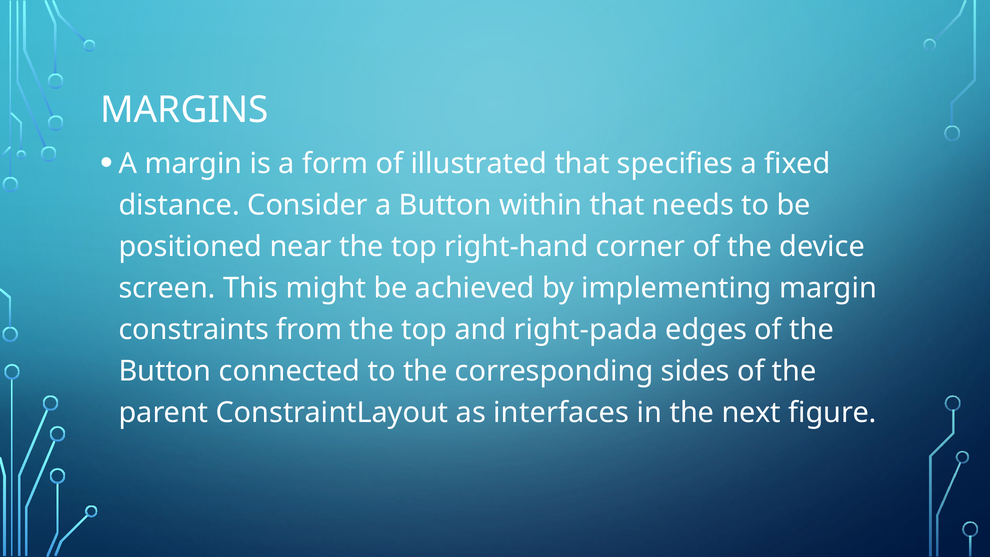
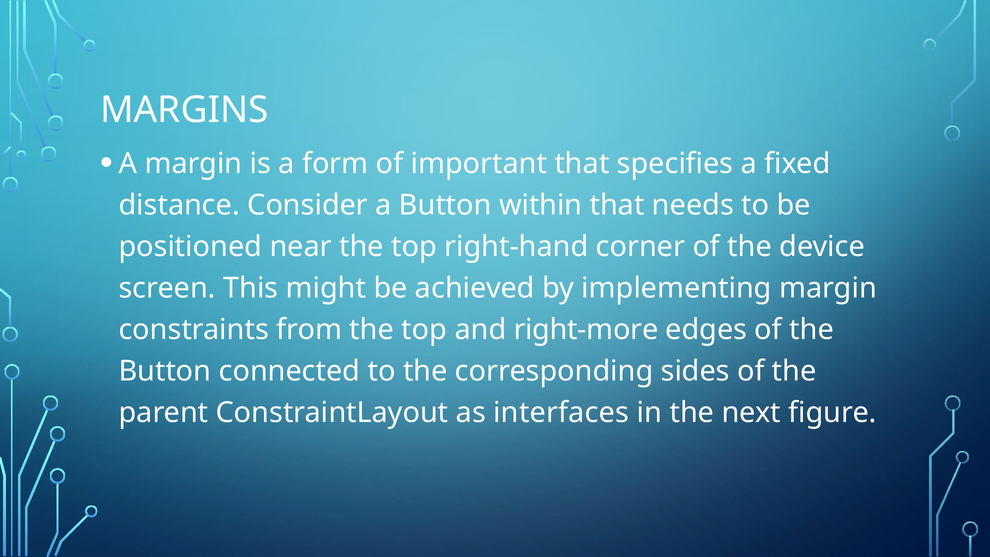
illustrated: illustrated -> important
right-pada: right-pada -> right-more
